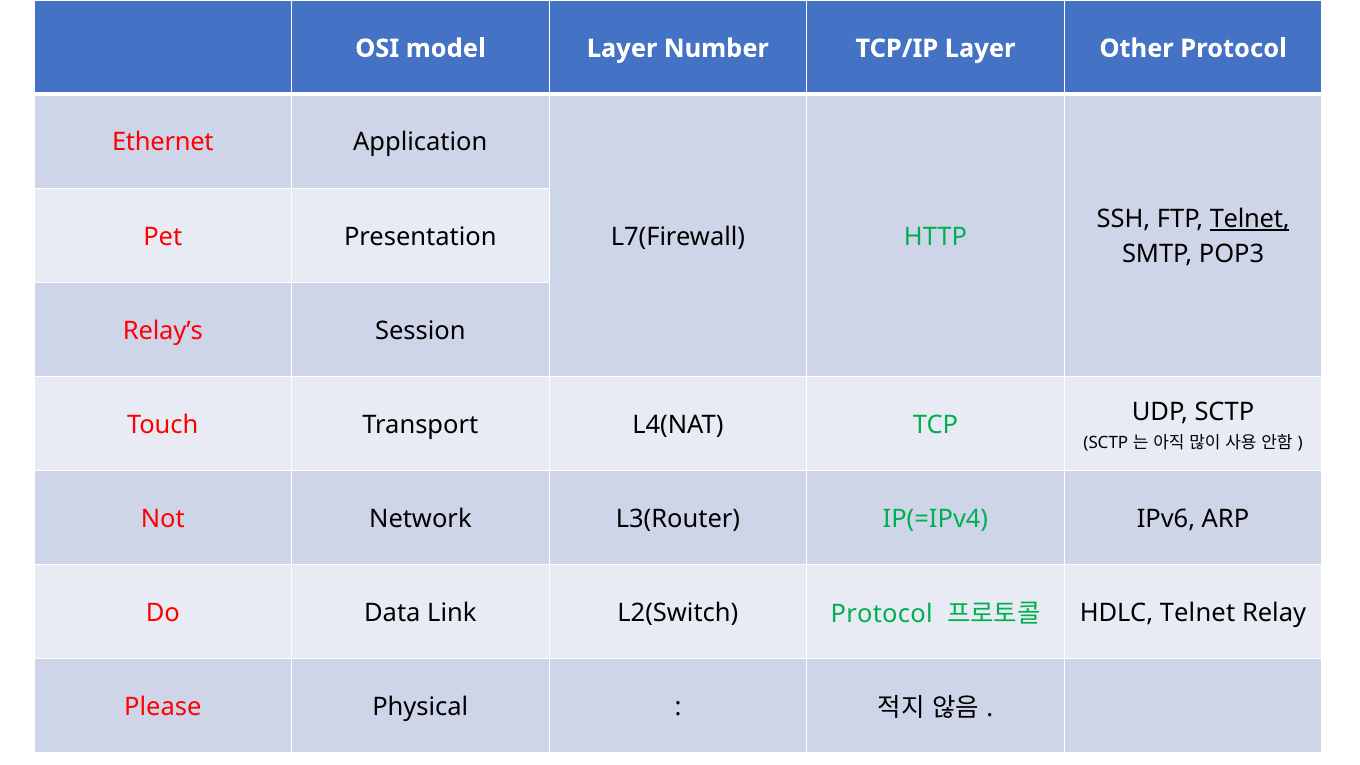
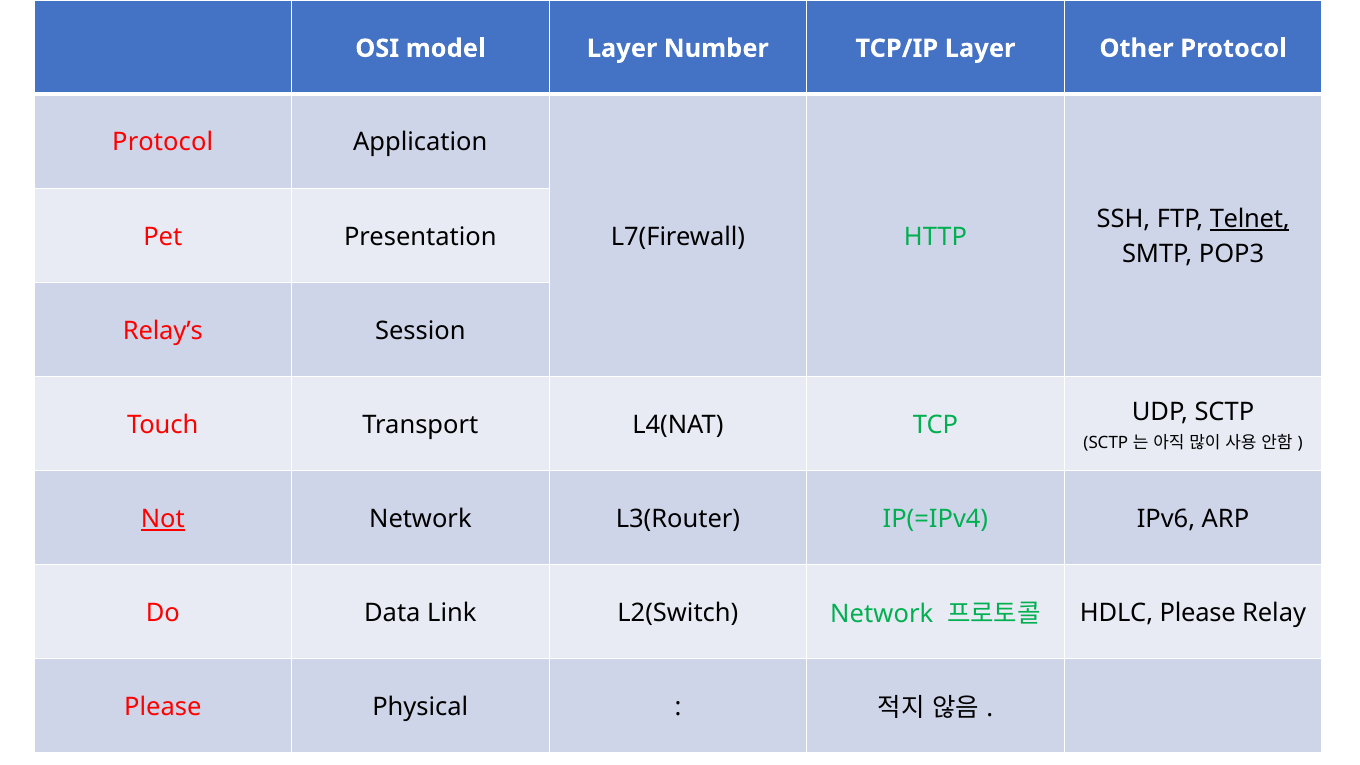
Ethernet at (163, 143): Ethernet -> Protocol
Not underline: none -> present
L2(Switch Protocol: Protocol -> Network
HDLC Telnet: Telnet -> Please
